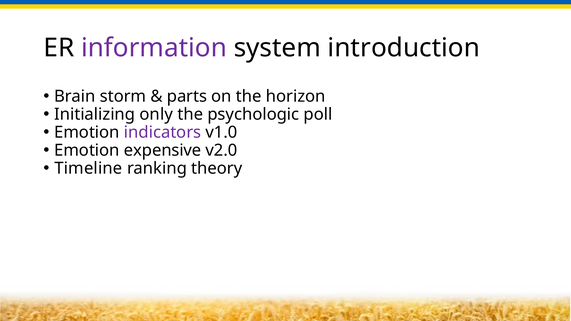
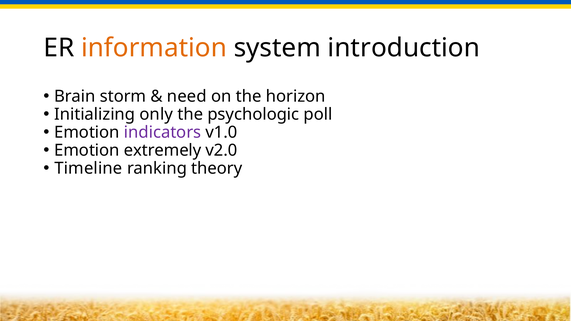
information colour: purple -> orange
parts: parts -> need
expensive: expensive -> extremely
